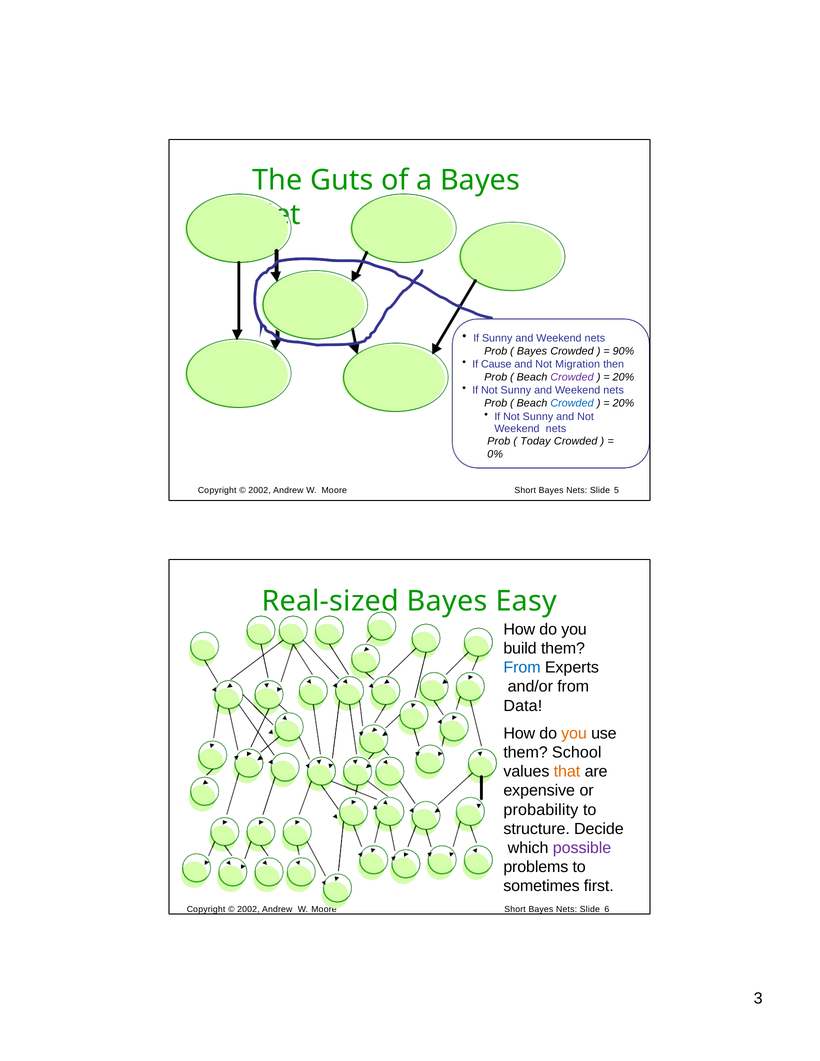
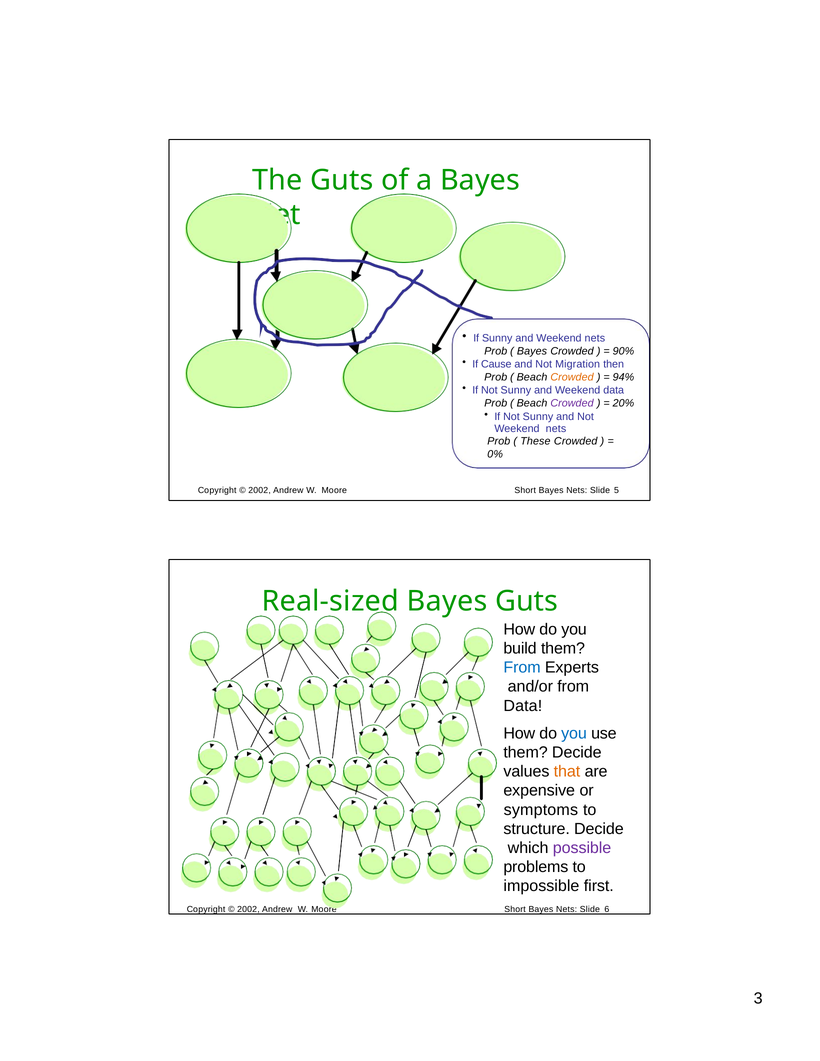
Crowded at (572, 377) colour: purple -> orange
20% at (623, 377): 20% -> 94%
nets at (614, 390): nets -> data
Crowded at (572, 403) colour: blue -> purple
Today: Today -> These
Easy at (526, 601): Easy -> Guts
you at (574, 733) colour: orange -> blue
them School: School -> Decide
probability: probability -> symptoms
sometimes: sometimes -> impossible
